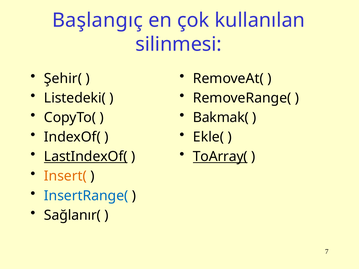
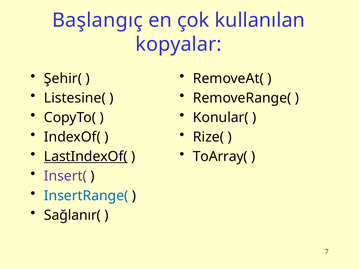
silinmesi: silinmesi -> kopyalar
Listedeki(: Listedeki( -> Listesine(
Bakmak(: Bakmak( -> Konular(
Ekle(: Ekle( -> Rize(
ToArray( underline: present -> none
Insert( colour: orange -> purple
